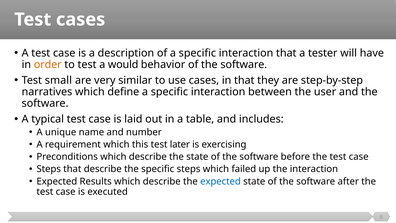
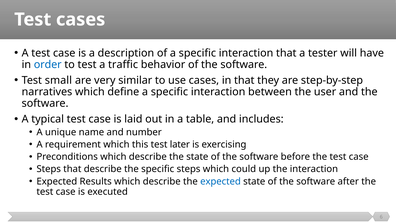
order colour: orange -> blue
would: would -> traffic
failed: failed -> could
